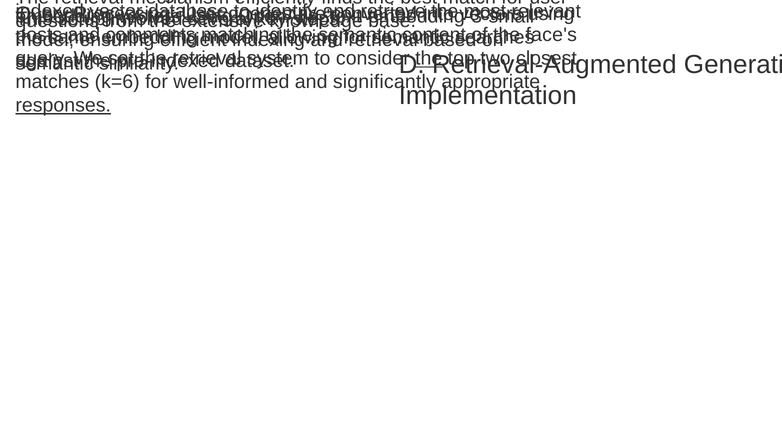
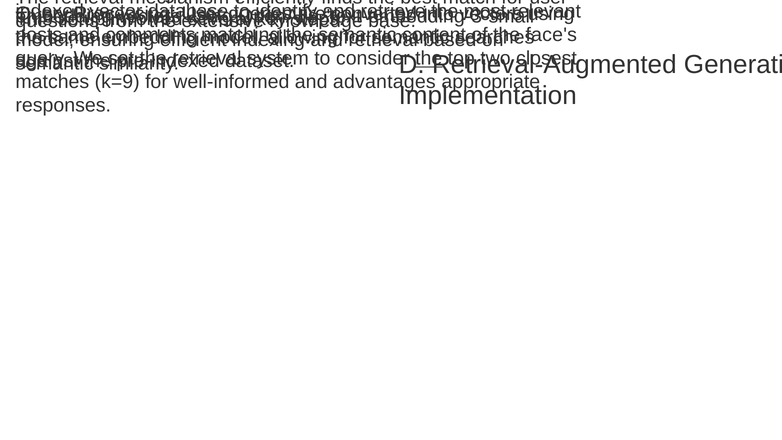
k=6: k=6 -> k=9
significantly: significantly -> advantages
responses underline: present -> none
